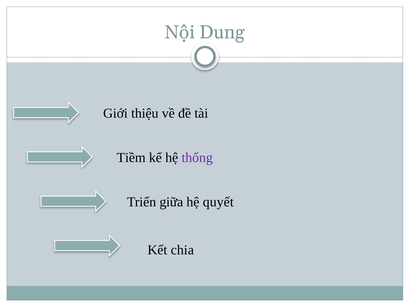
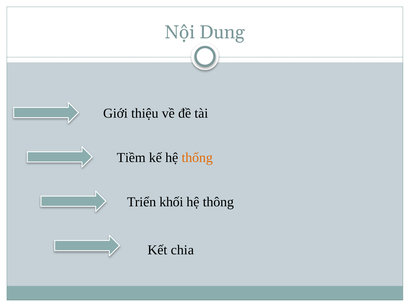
thống colour: purple -> orange
giữa: giữa -> khối
quyết: quyết -> thông
